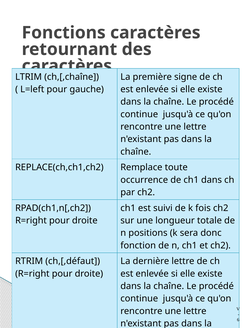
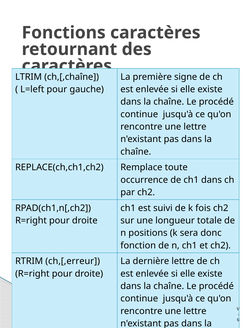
ch,[,défaut: ch,[,défaut -> ch,[,erreur
